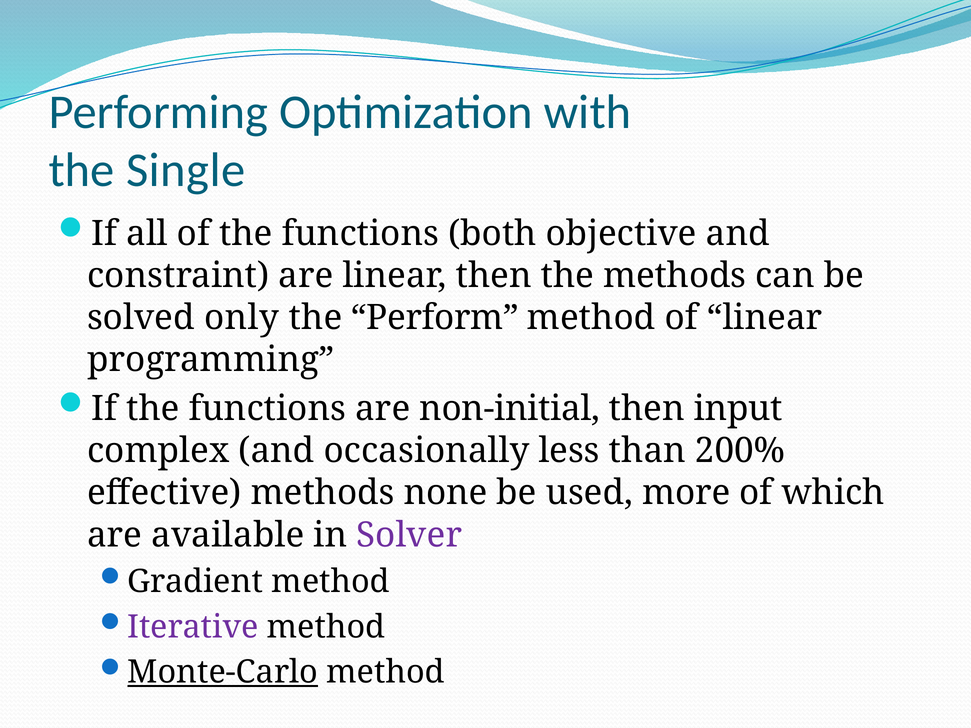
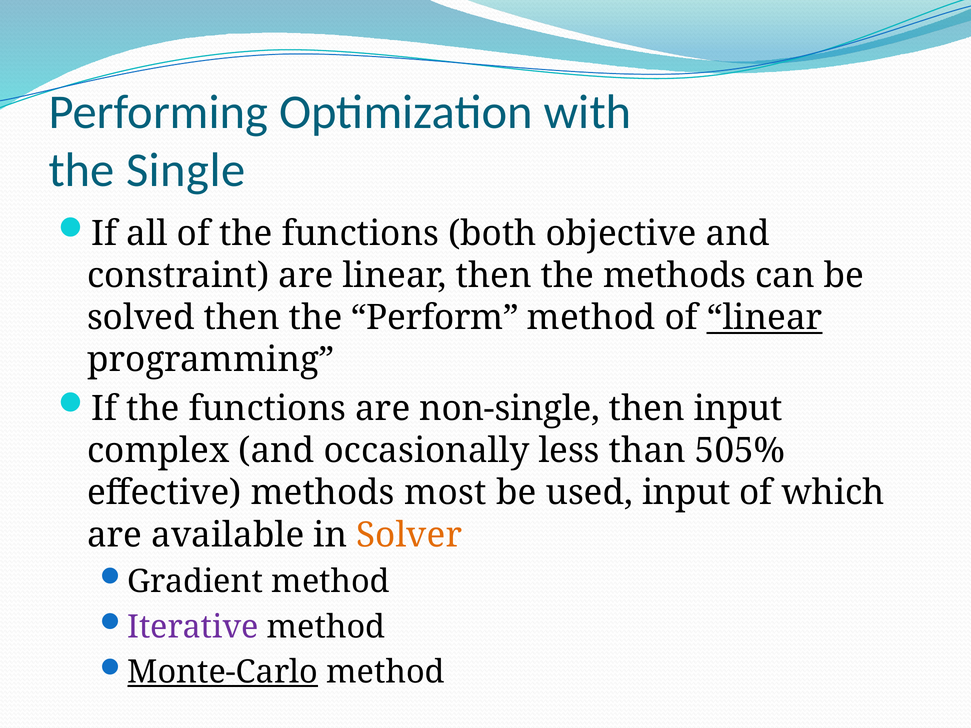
solved only: only -> then
linear at (765, 318) underline: none -> present
non-initial: non-initial -> non-single
200%: 200% -> 505%
none: none -> most
used more: more -> input
Solver colour: purple -> orange
